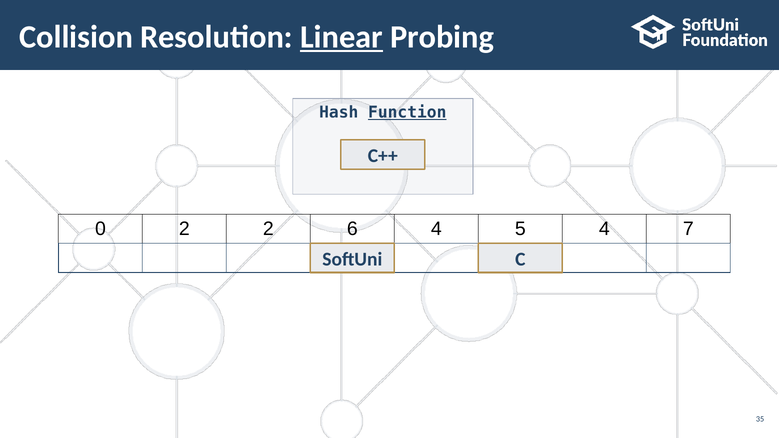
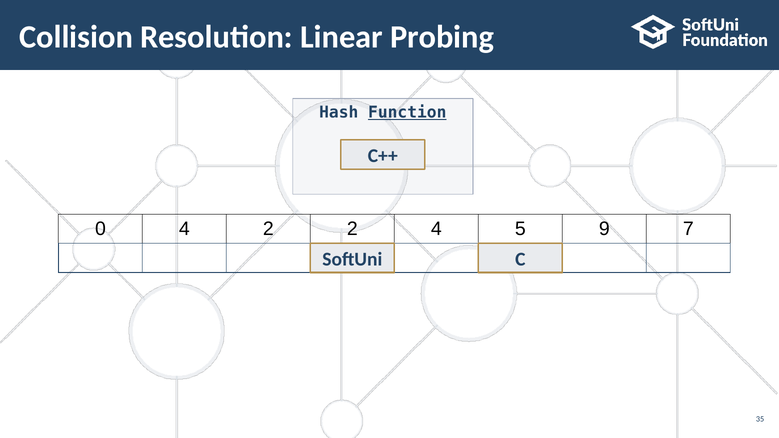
Linear underline: present -> none
0 2: 2 -> 4
2 6: 6 -> 2
5 4: 4 -> 9
